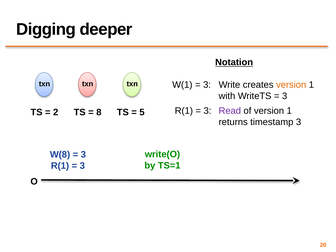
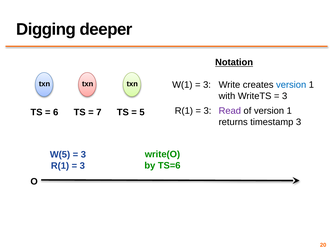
version at (291, 85) colour: orange -> blue
2: 2 -> 6
8: 8 -> 7
W(8: W(8 -> W(5
TS=1: TS=1 -> TS=6
